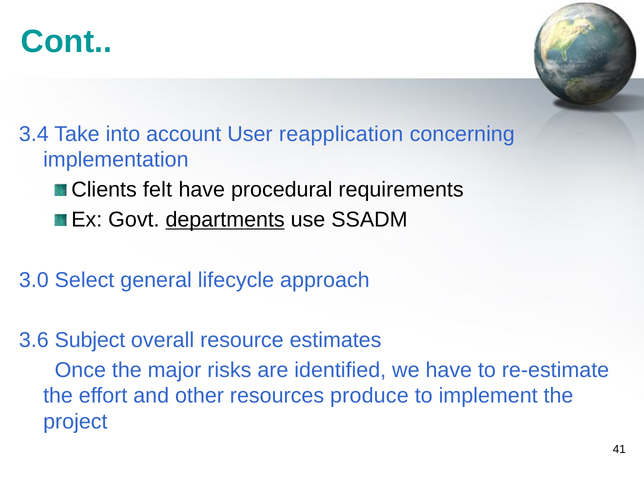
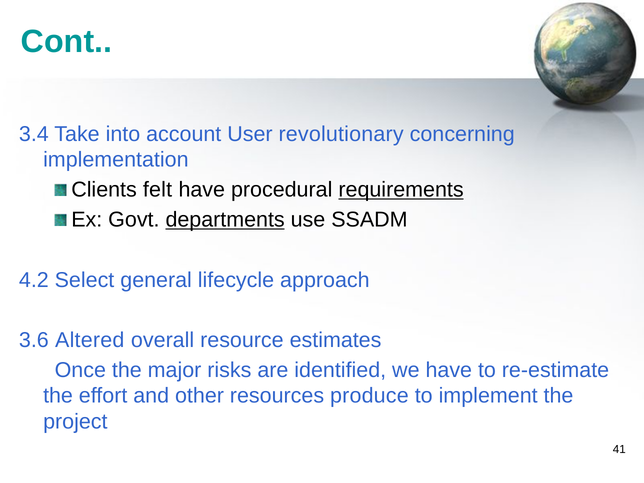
reapplication: reapplication -> revolutionary
requirements underline: none -> present
3.0: 3.0 -> 4.2
Subject: Subject -> Altered
